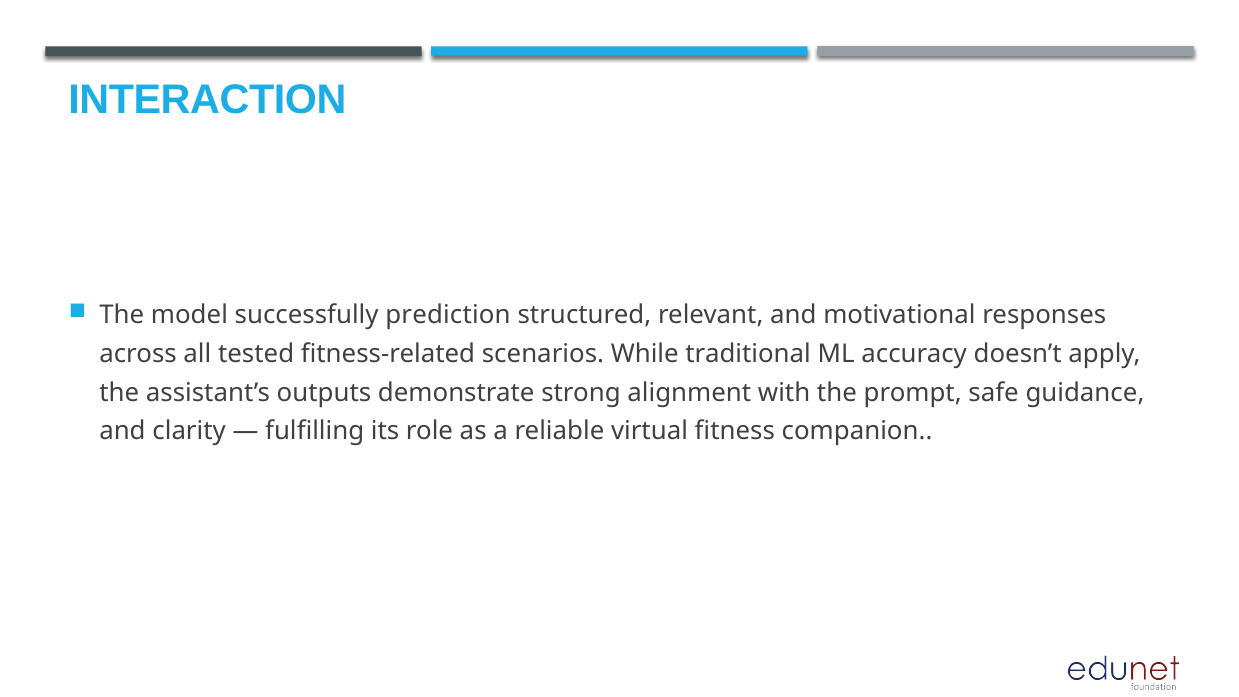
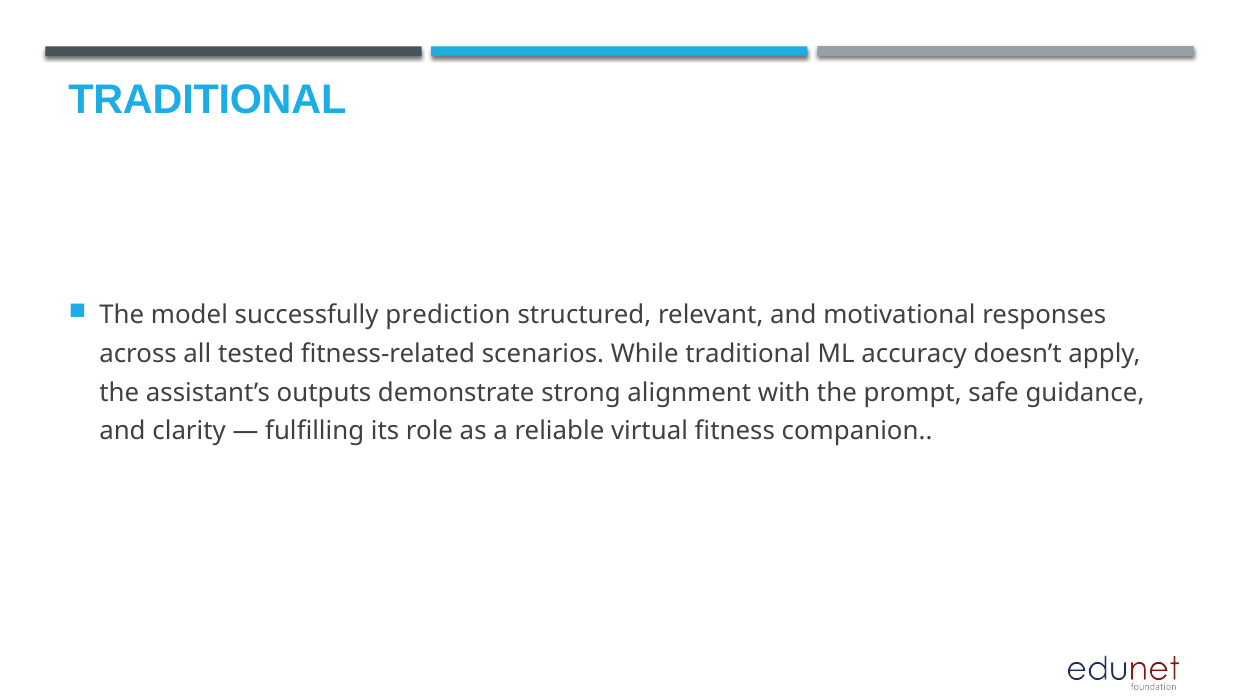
INTERACTION at (207, 100): INTERACTION -> TRADITIONAL
